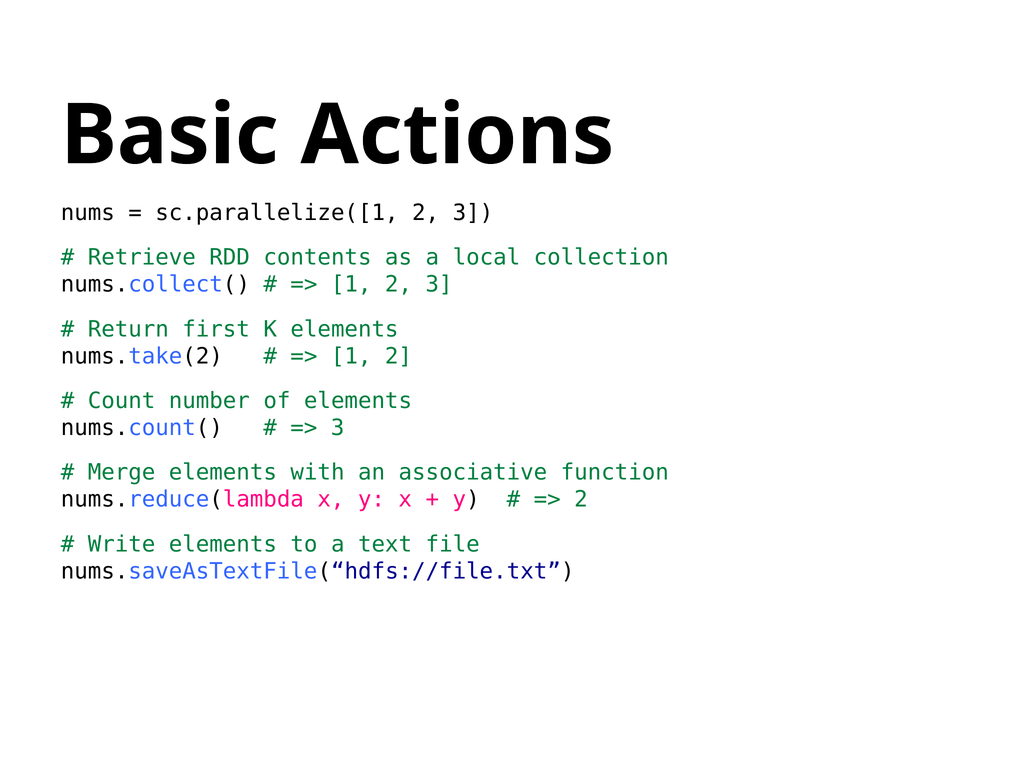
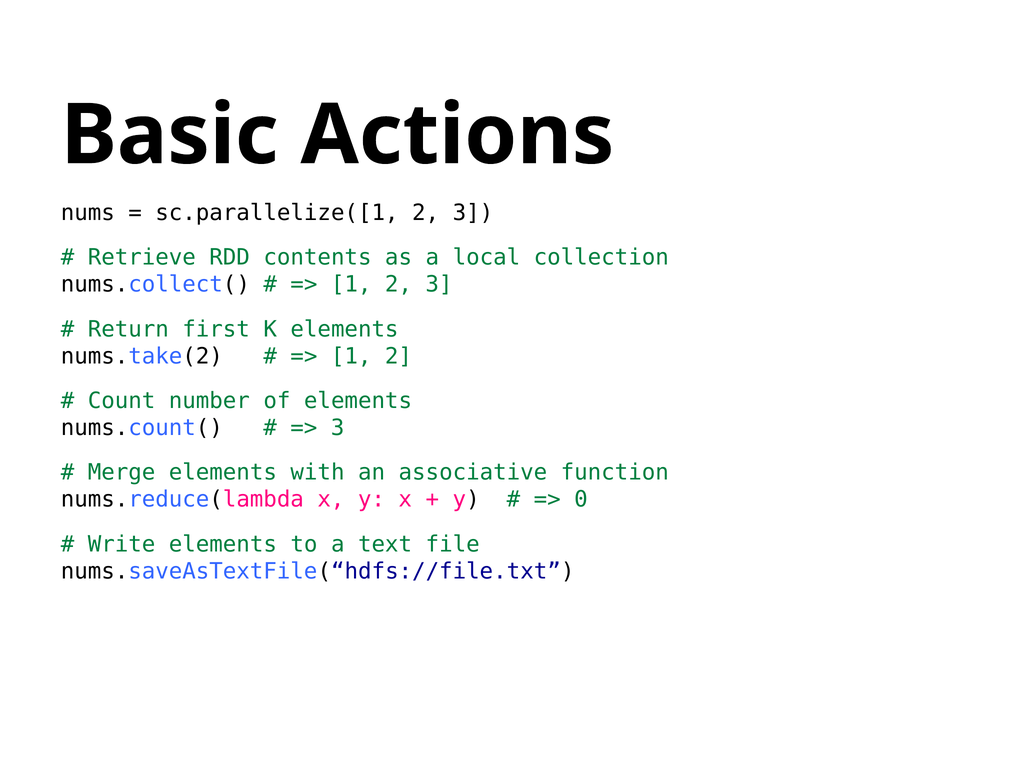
2 at (581, 500): 2 -> 0
